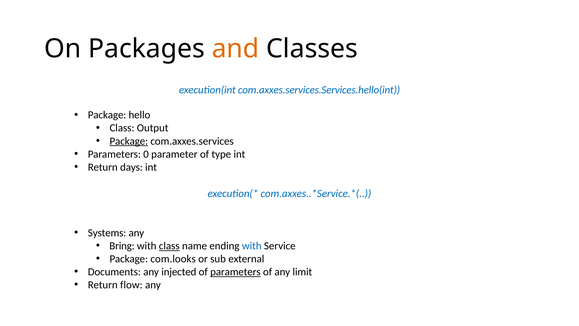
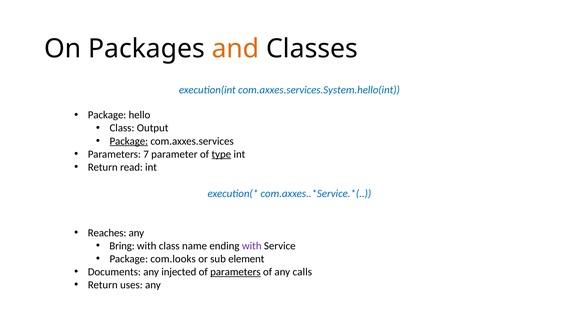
com.axxes.services.Services.hello(int: com.axxes.services.Services.hello(int -> com.axxes.services.System.hello(int
0: 0 -> 7
type underline: none -> present
days: days -> read
Systems: Systems -> Reaches
class at (169, 246) underline: present -> none
with at (252, 246) colour: blue -> purple
external: external -> element
limit: limit -> calls
flow: flow -> uses
